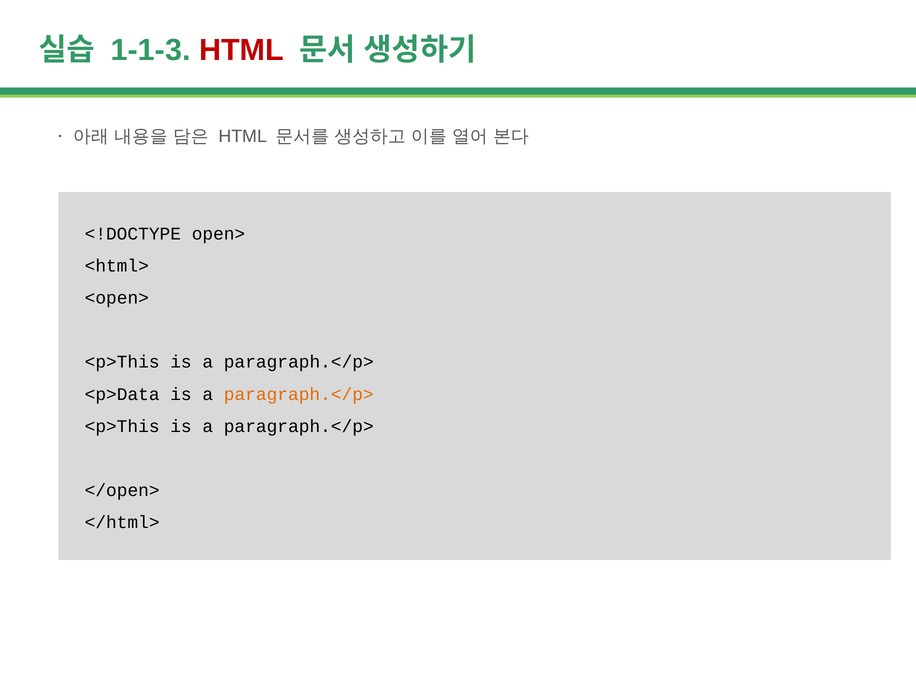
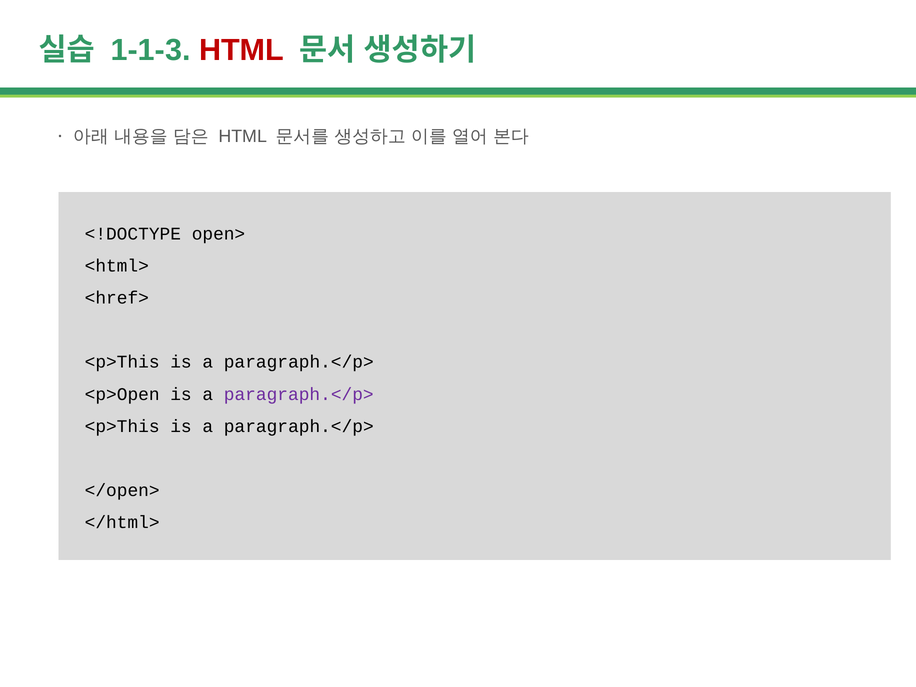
<open>: <open> -> <href>
<p>Data: <p>Data -> <p>Open
paragraph.</p> at (299, 394) colour: orange -> purple
